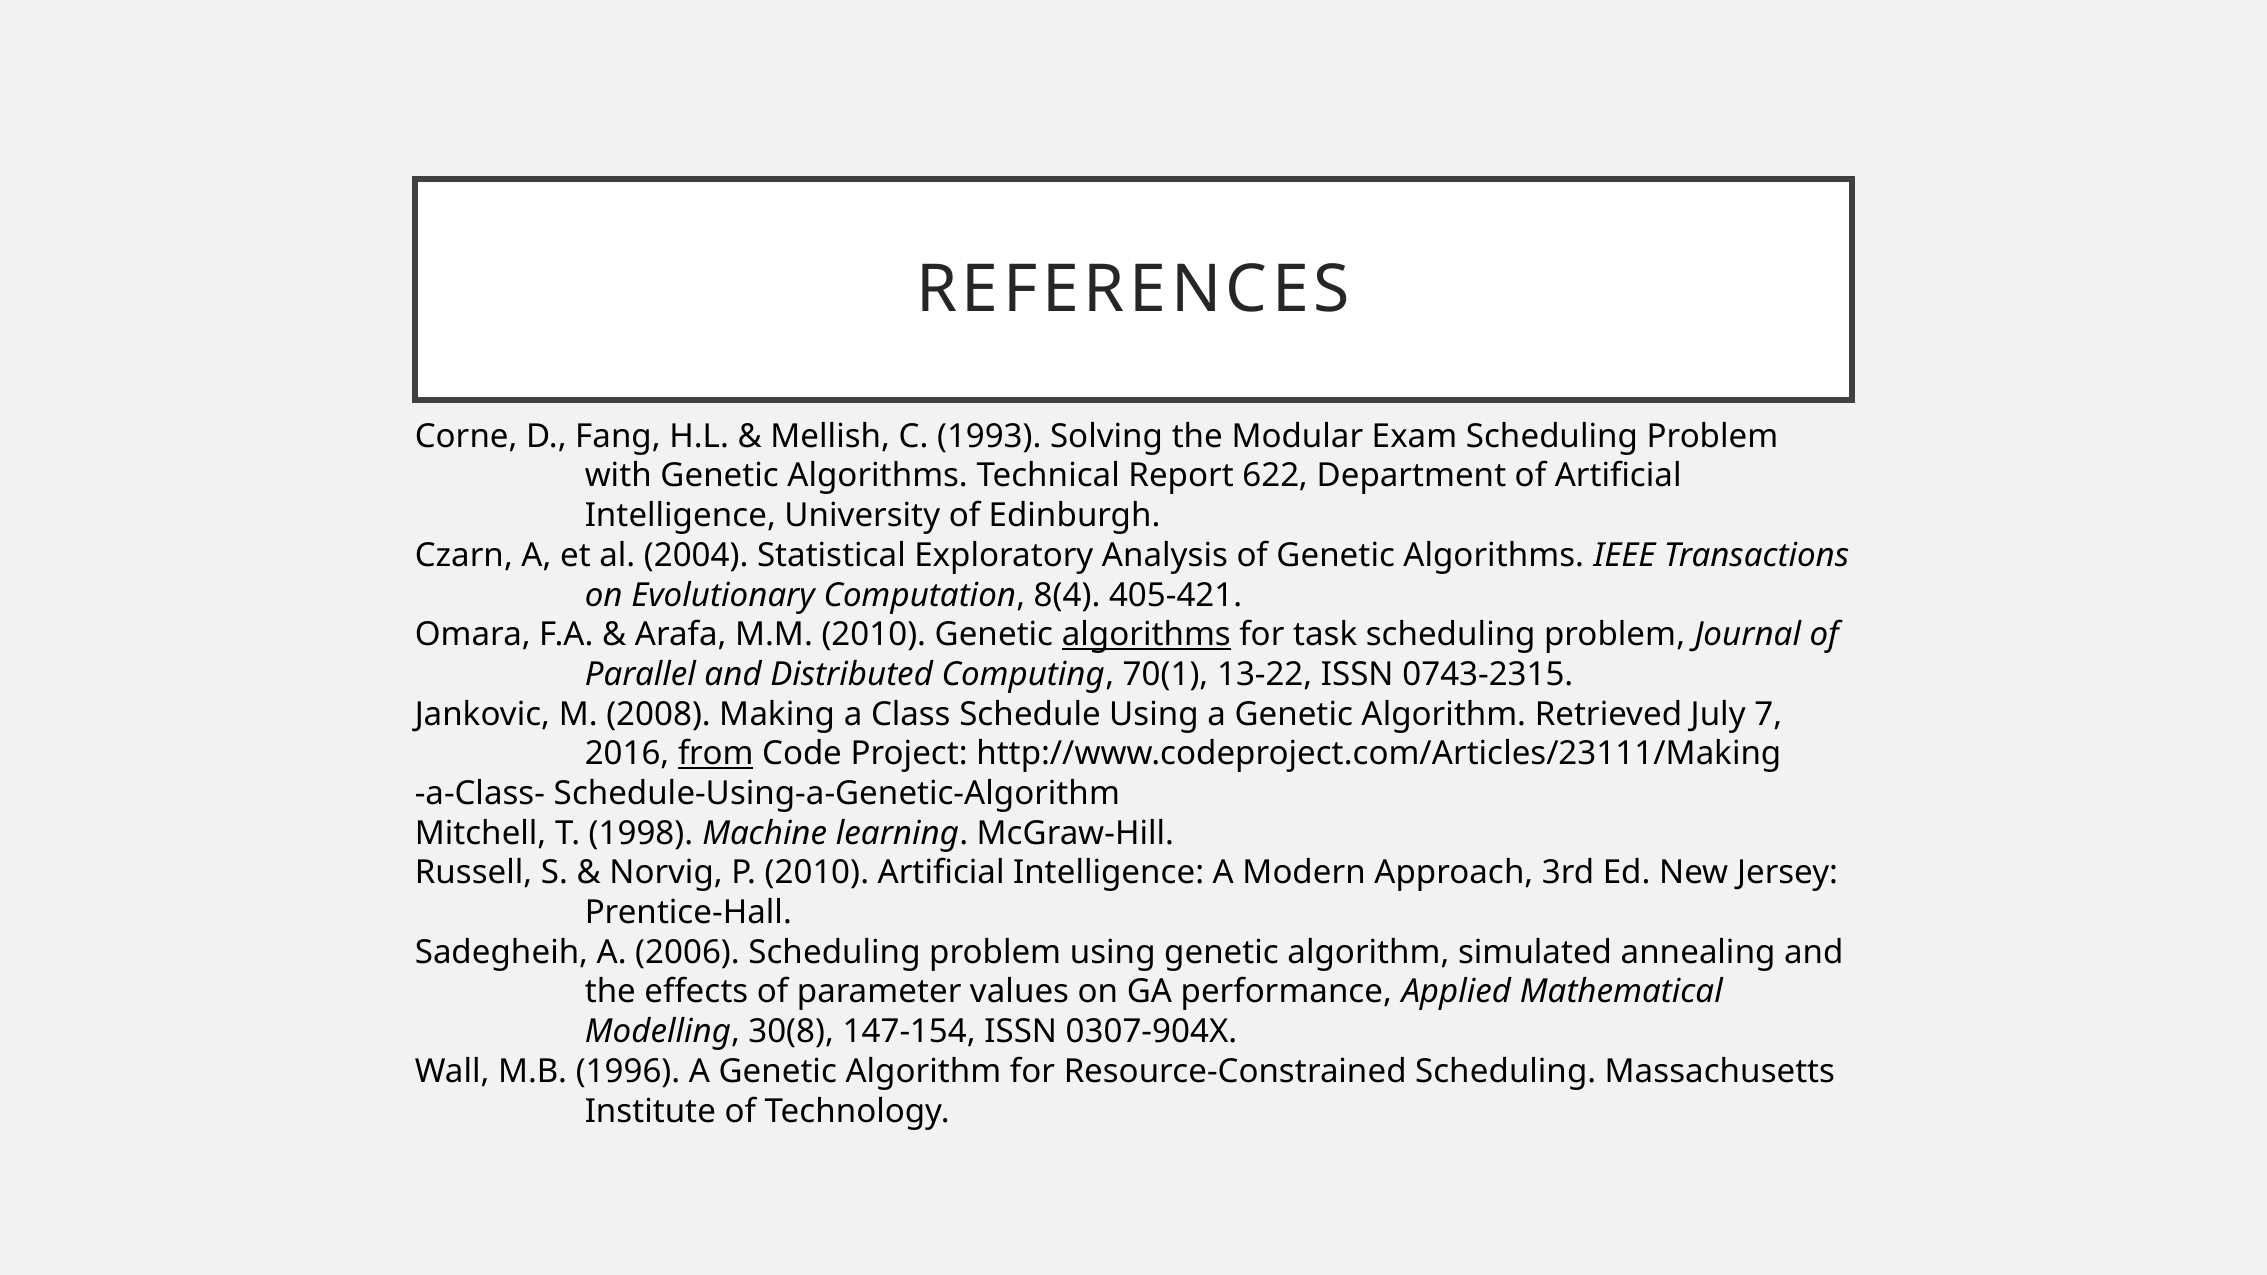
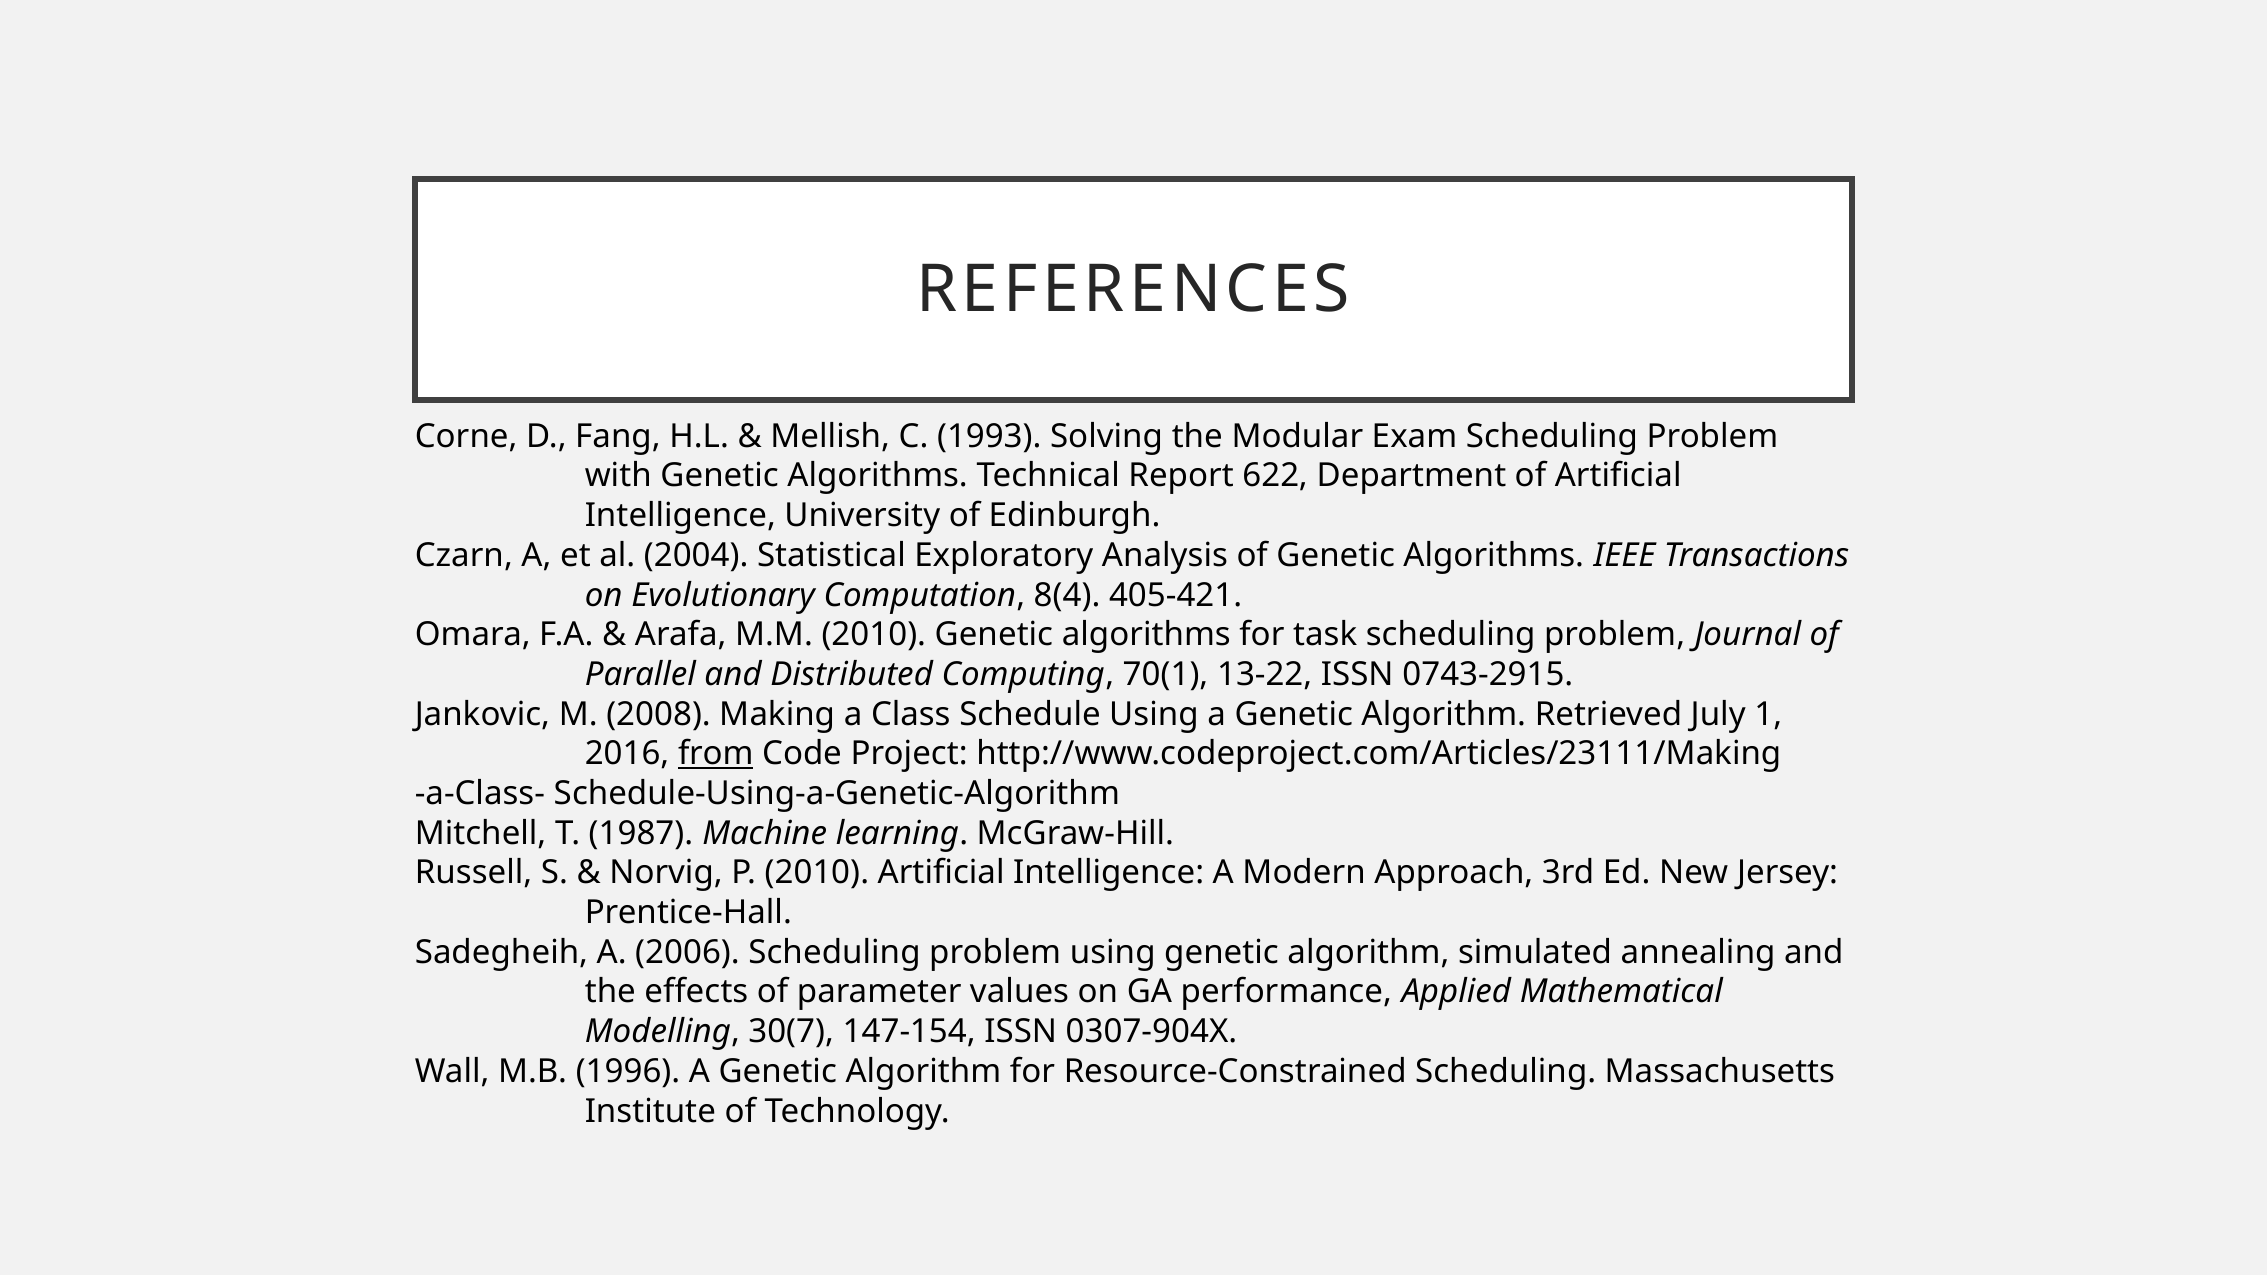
algorithms at (1146, 635) underline: present -> none
0743-2315: 0743-2315 -> 0743-2915
7: 7 -> 1
1998: 1998 -> 1987
30(8: 30(8 -> 30(7
